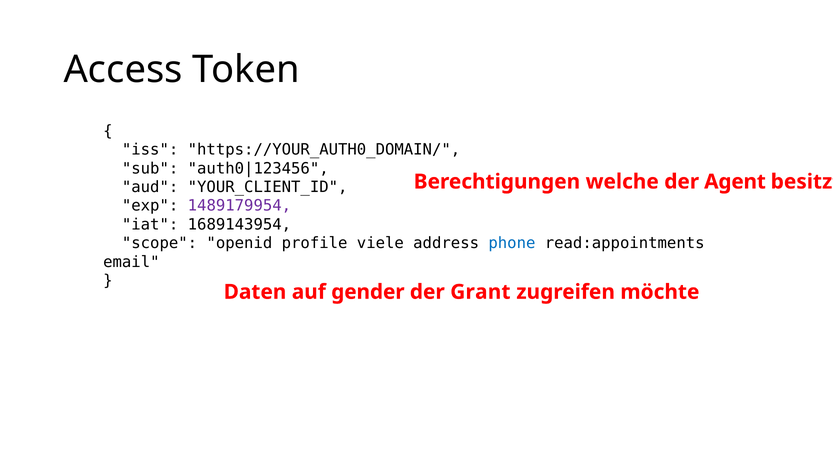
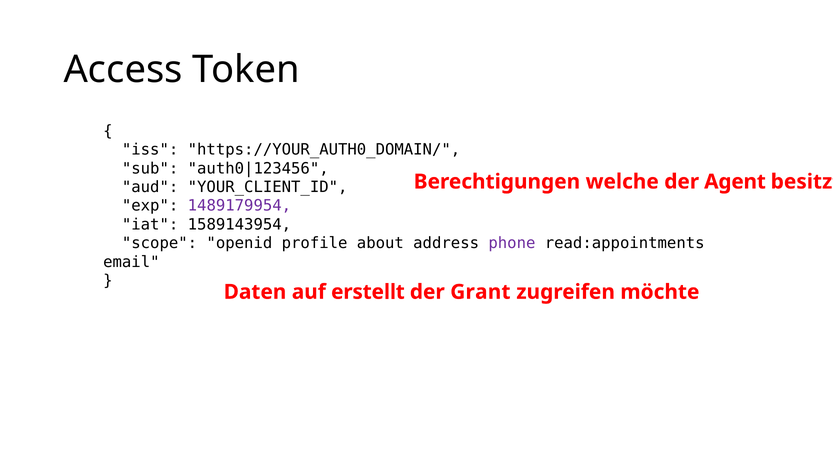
1689143954: 1689143954 -> 1589143954
viele: viele -> about
phone colour: blue -> purple
gender: gender -> erstellt
